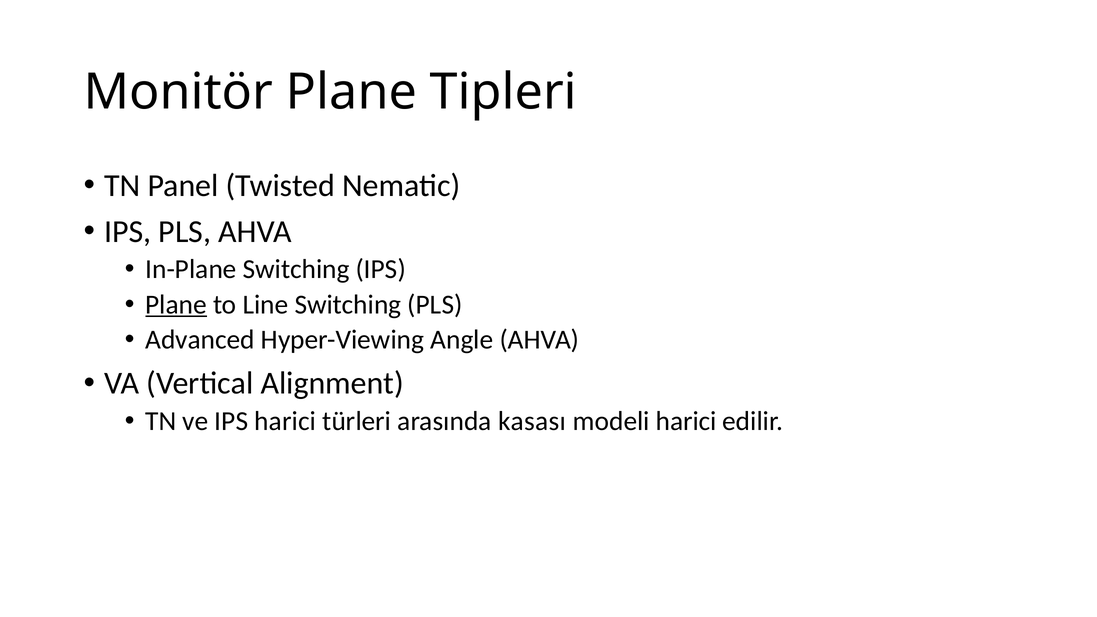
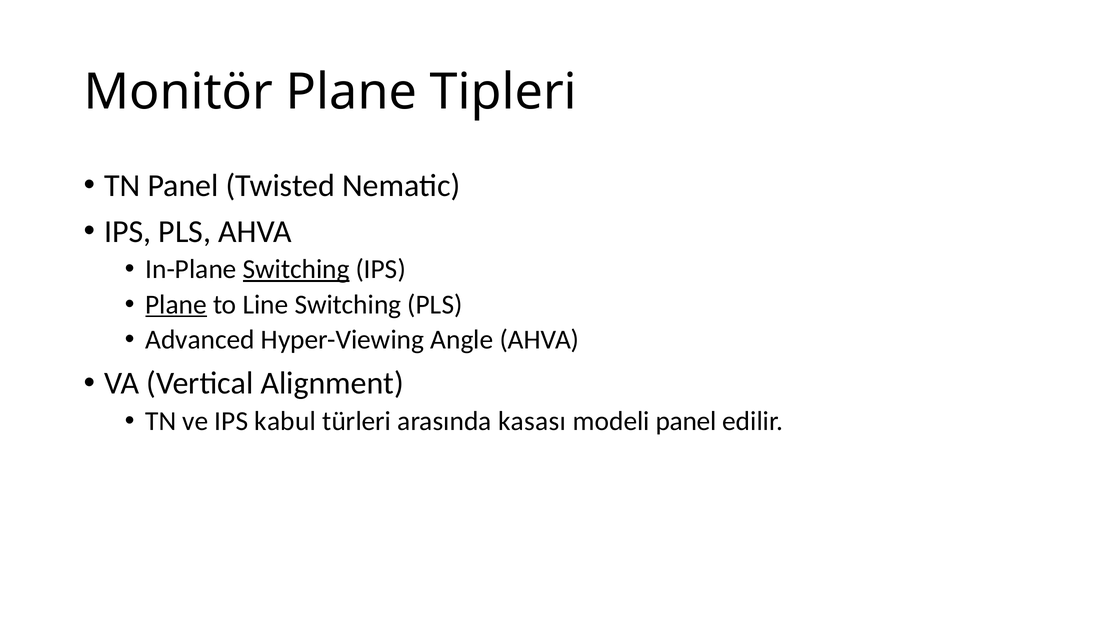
Switching at (296, 269) underline: none -> present
IPS harici: harici -> kabul
modeli harici: harici -> panel
